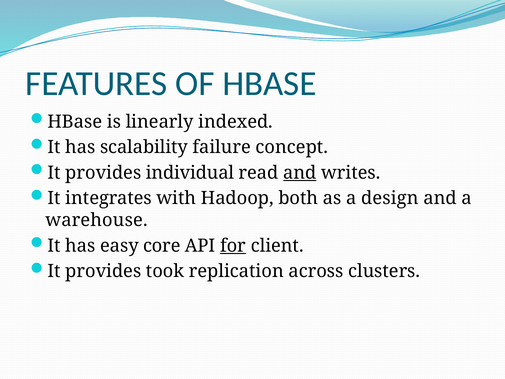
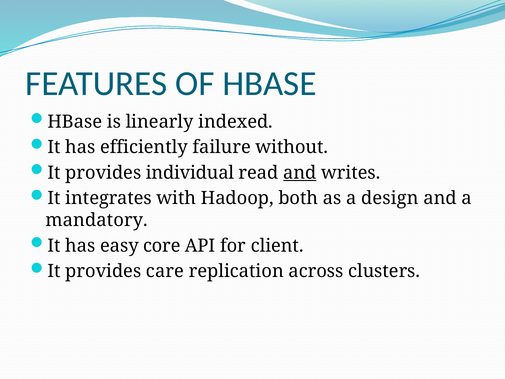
scalability: scalability -> efficiently
concept: concept -> without
warehouse: warehouse -> mandatory
for underline: present -> none
took: took -> care
